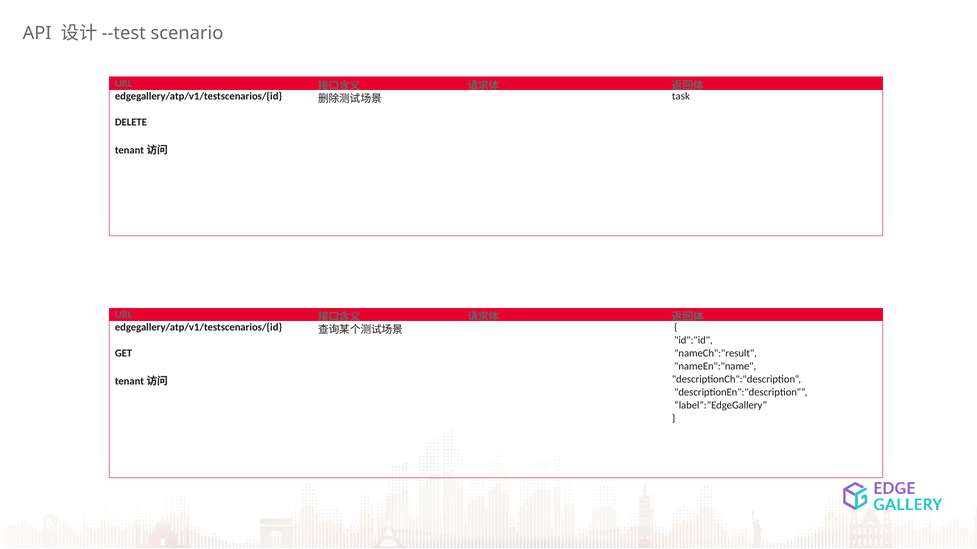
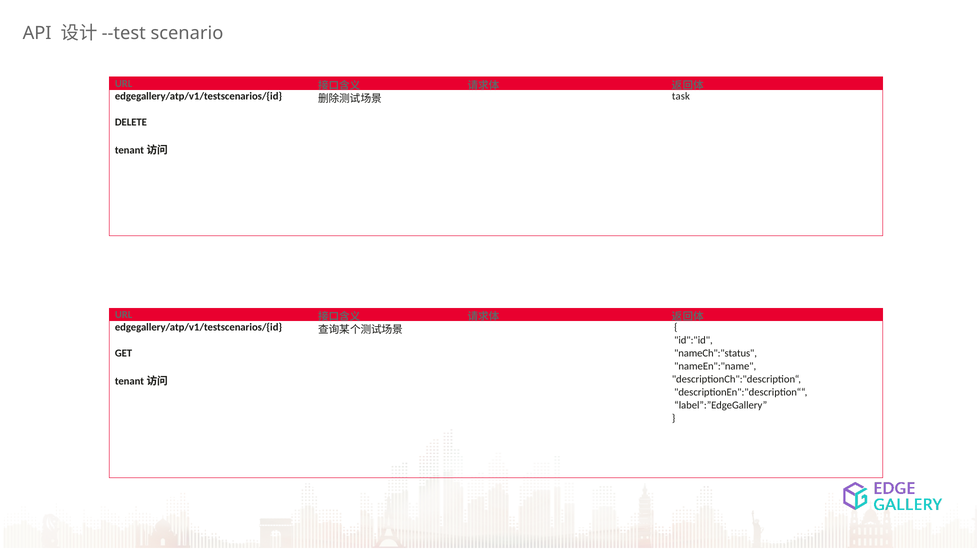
nameCh":"result: nameCh":"result -> nameCh":"status
